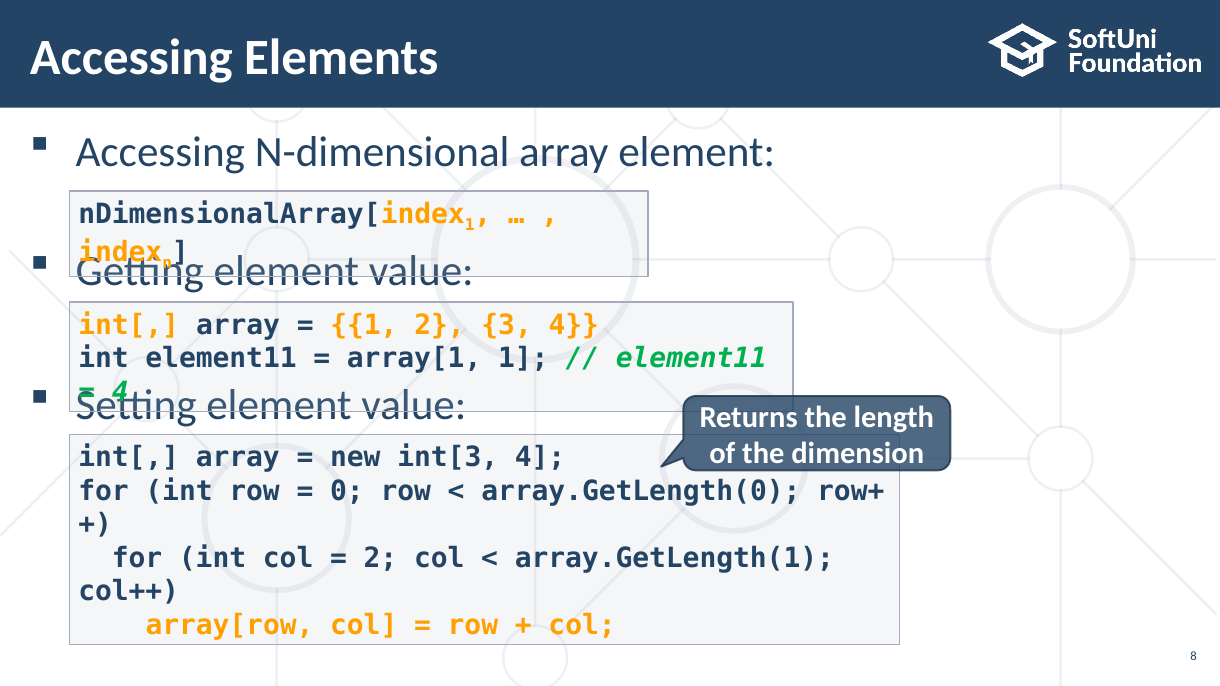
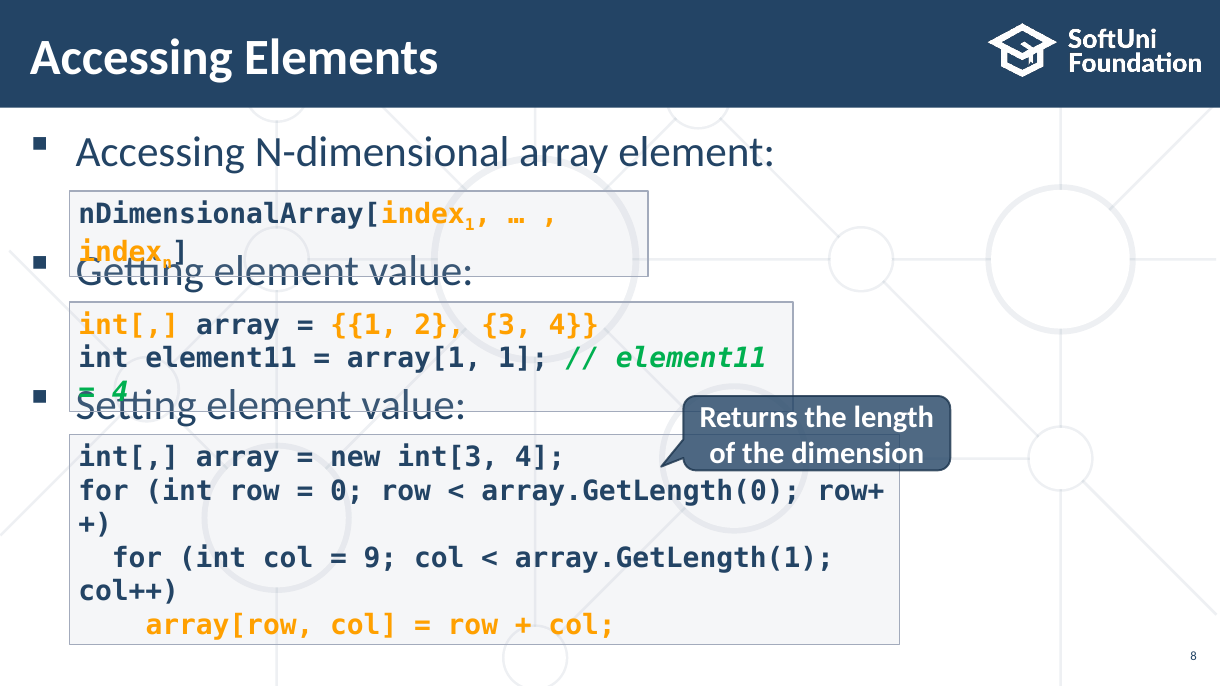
2 at (381, 559): 2 -> 9
